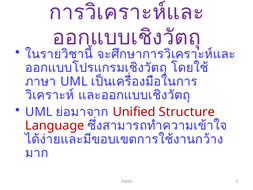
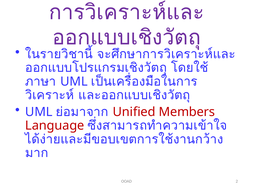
Structure: Structure -> Members
